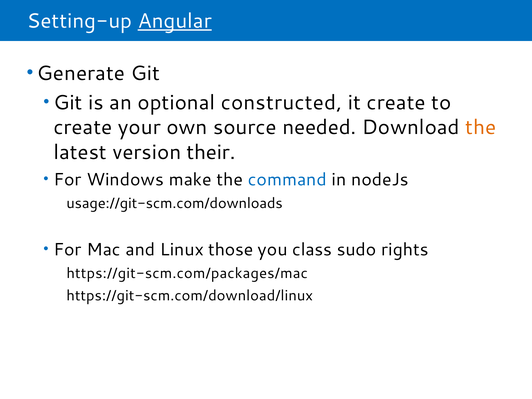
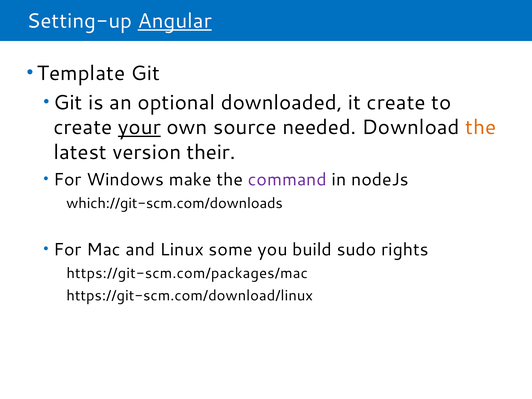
Generate: Generate -> Template
constructed: constructed -> downloaded
your underline: none -> present
command colour: blue -> purple
usage://git-scm.com/downloads: usage://git-scm.com/downloads -> which://git-scm.com/downloads
those: those -> some
class: class -> build
